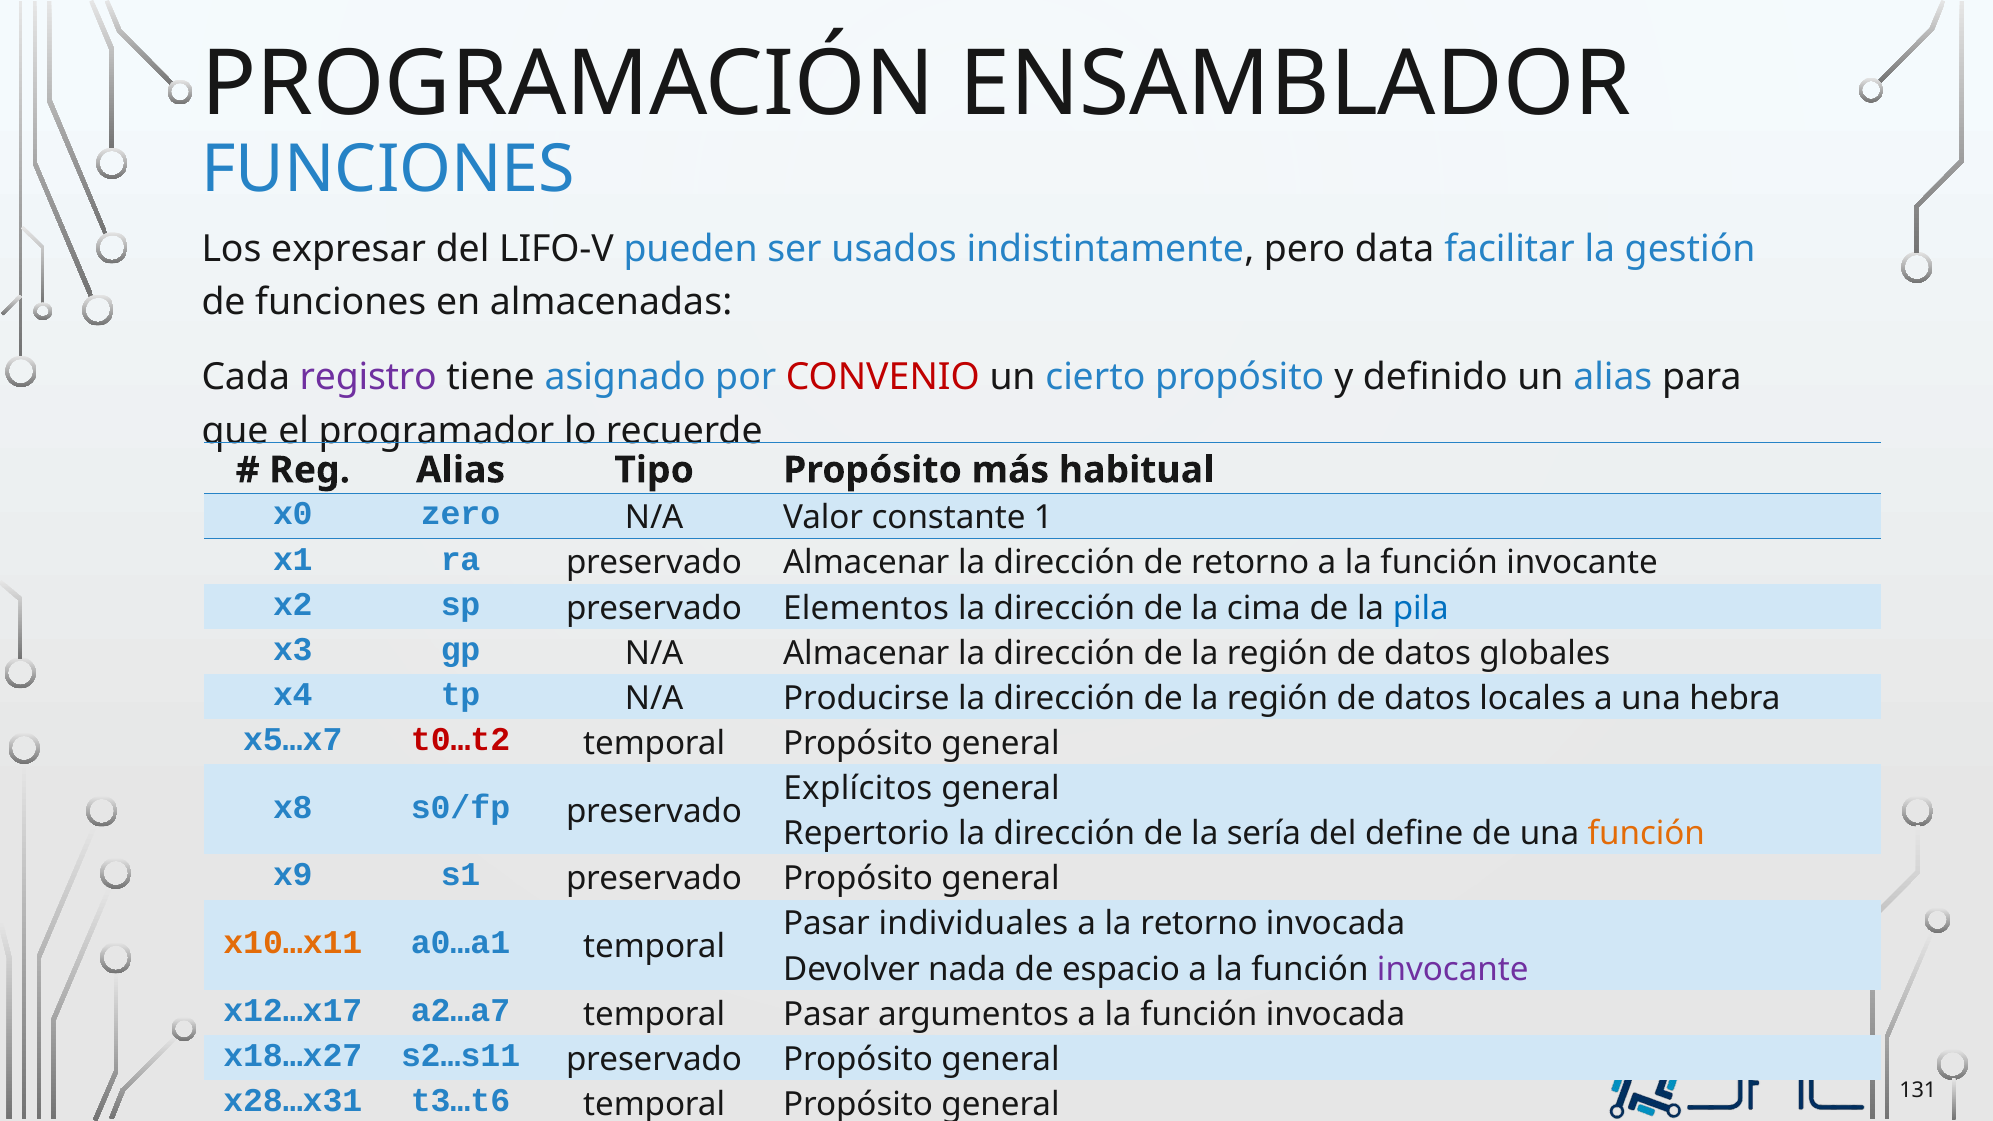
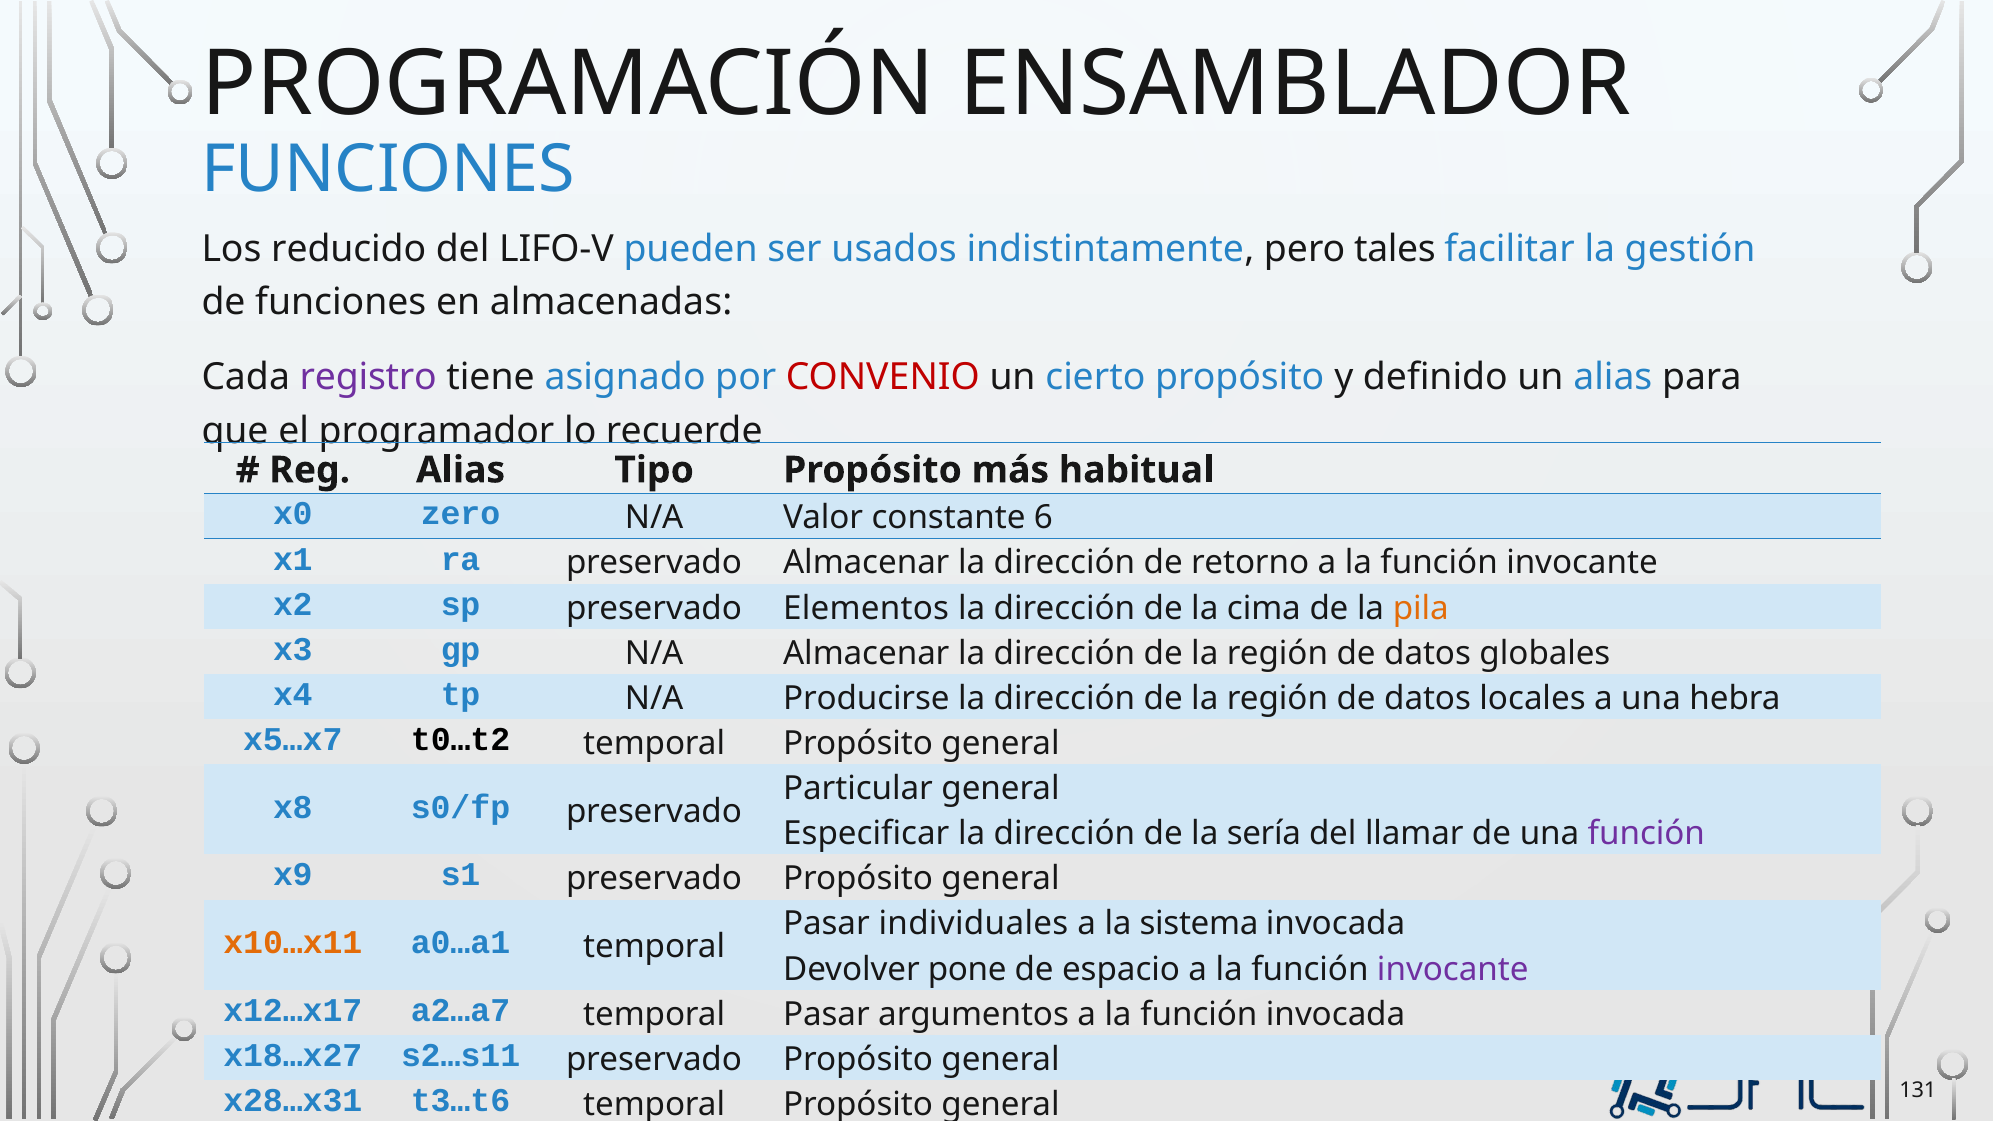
expresar: expresar -> reducido
data: data -> tales
1: 1 -> 6
pila colour: blue -> orange
t0…t2 colour: red -> black
Explícitos: Explícitos -> Particular
Repertorio: Repertorio -> Especificar
define: define -> llamar
función at (1646, 834) colour: orange -> purple
la retorno: retorno -> sistema
nada: nada -> pone
